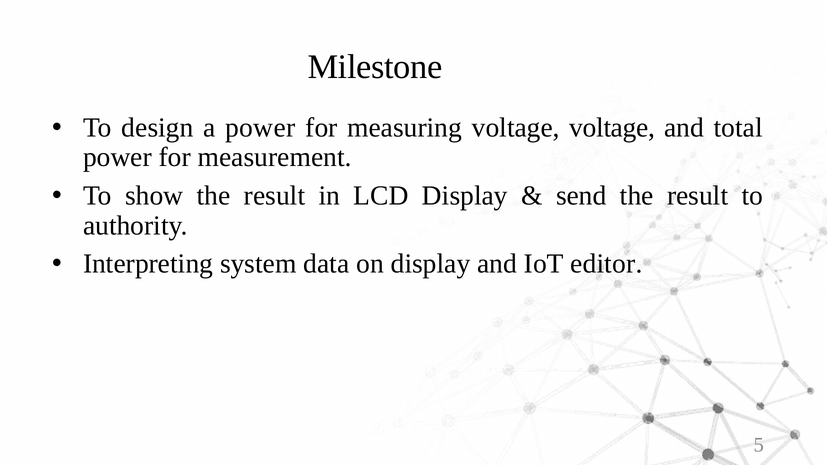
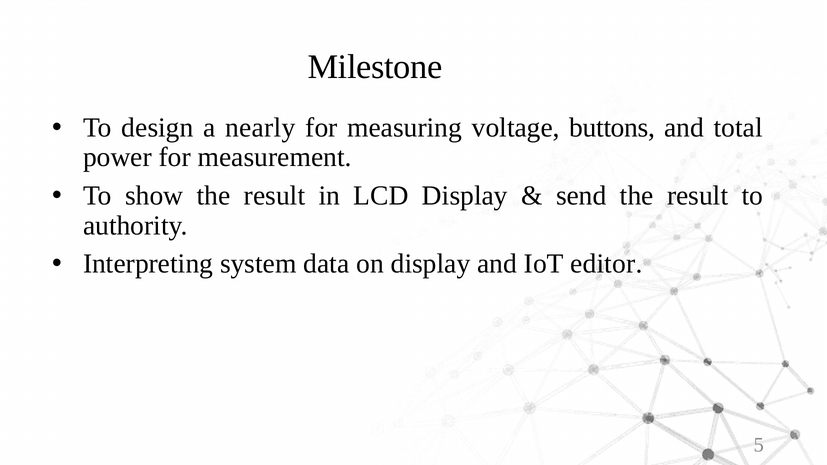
a power: power -> nearly
voltage voltage: voltage -> buttons
